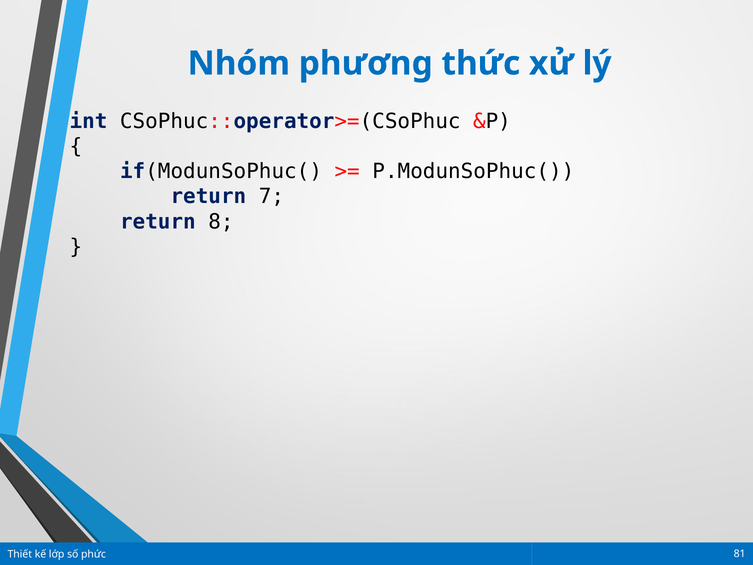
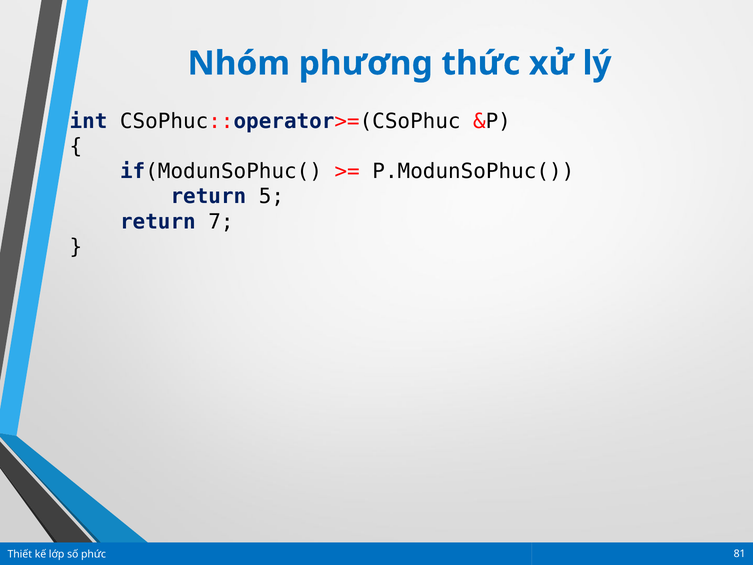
7: 7 -> 5
8: 8 -> 7
